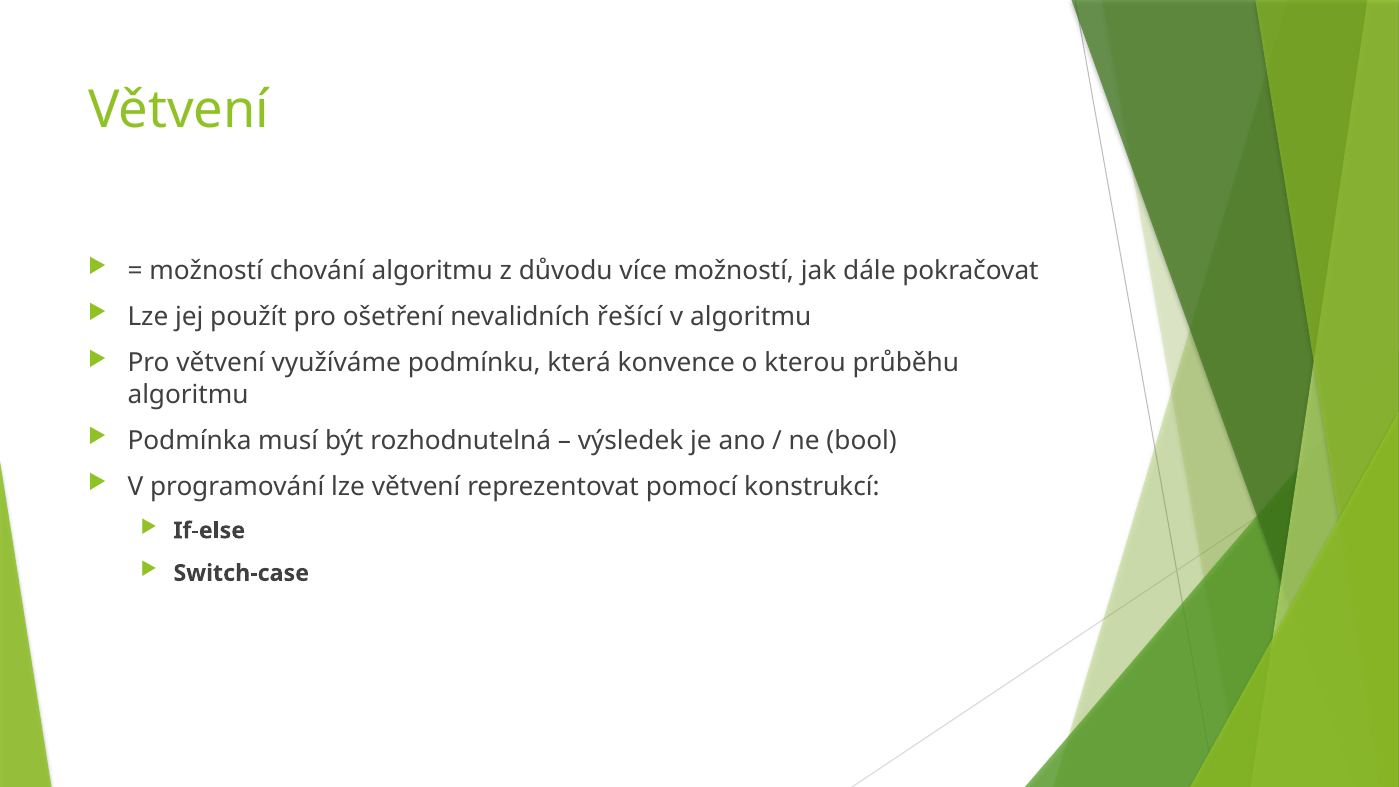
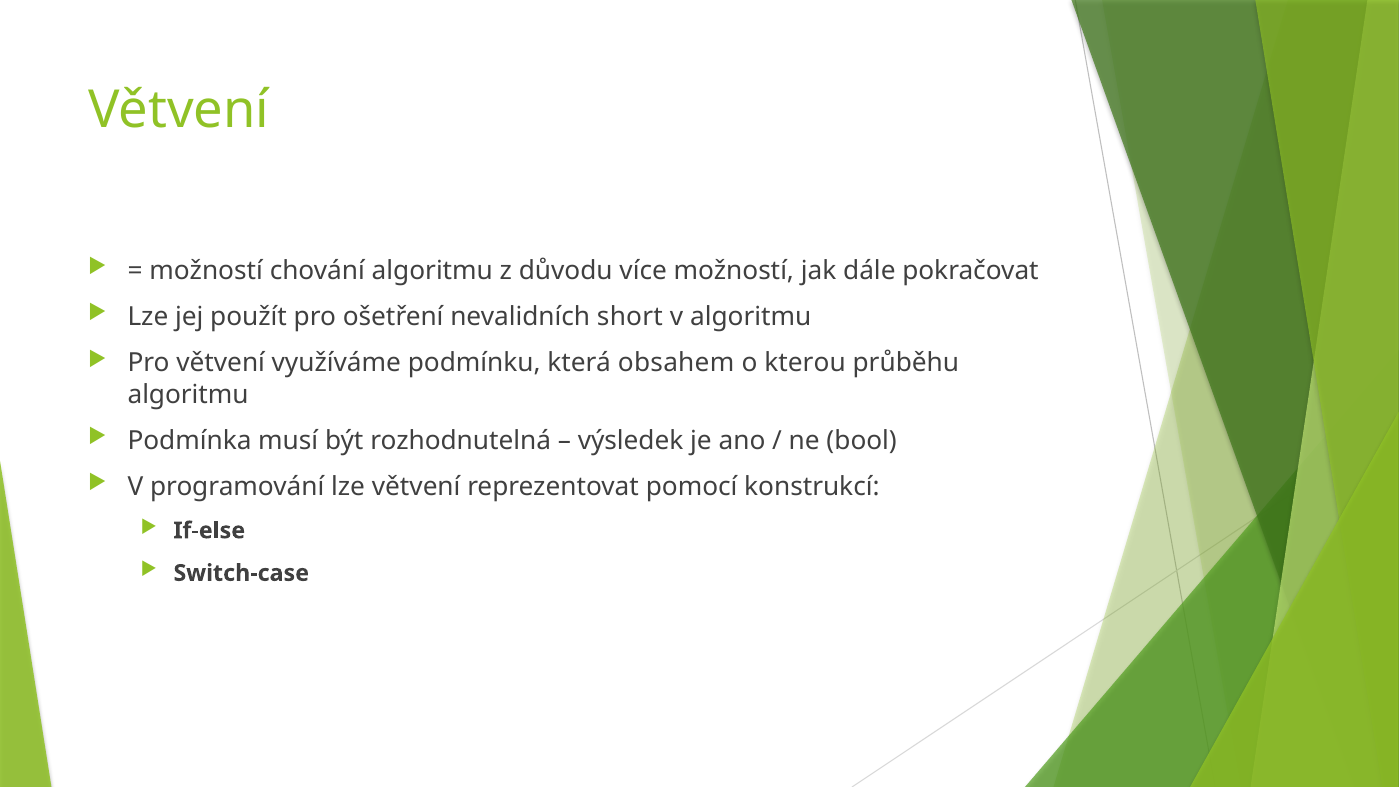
řešící: řešící -> short
konvence: konvence -> obsahem
